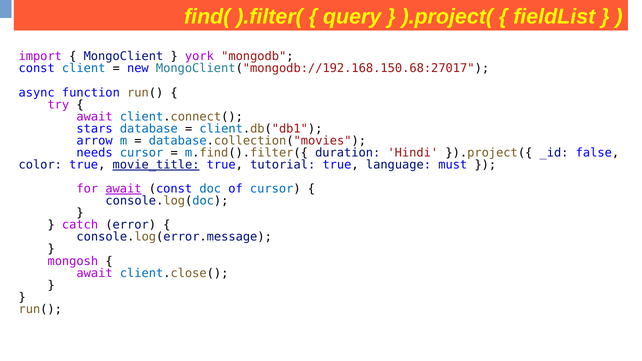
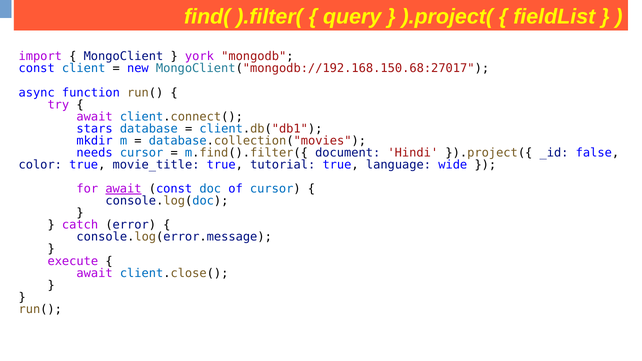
arrow: arrow -> mkdir
duration: duration -> document
movie_title underline: present -> none
must: must -> wide
mongosh: mongosh -> execute
